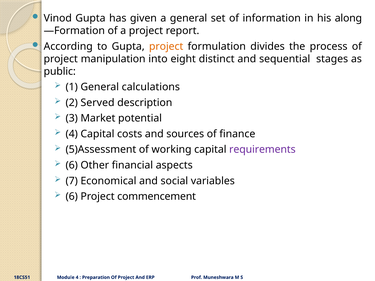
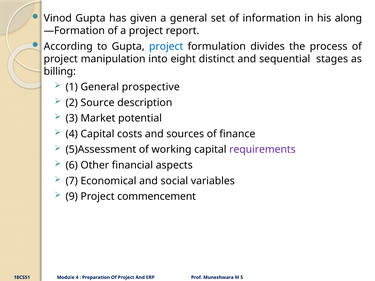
project at (166, 46) colour: orange -> blue
public: public -> billing
calculations: calculations -> prospective
Served: Served -> Source
6 at (72, 197): 6 -> 9
